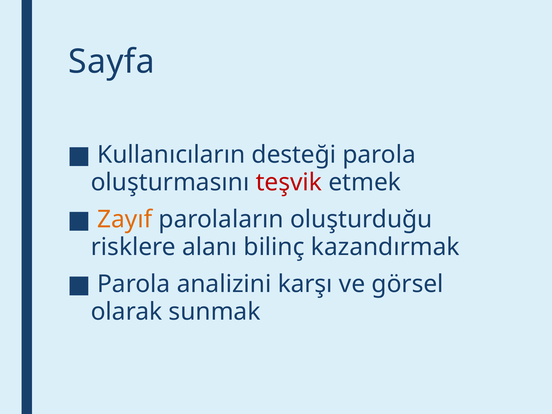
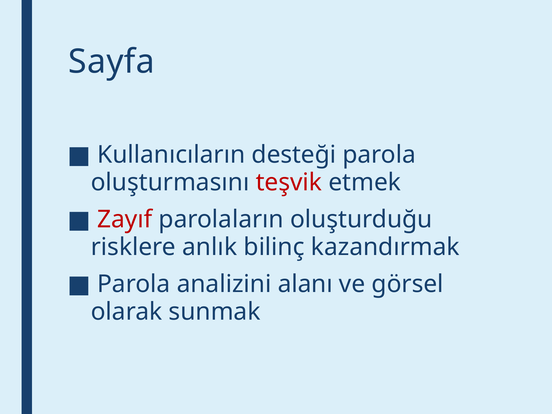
Zayıf colour: orange -> red
alanı: alanı -> anlık
karşı: karşı -> alanı
